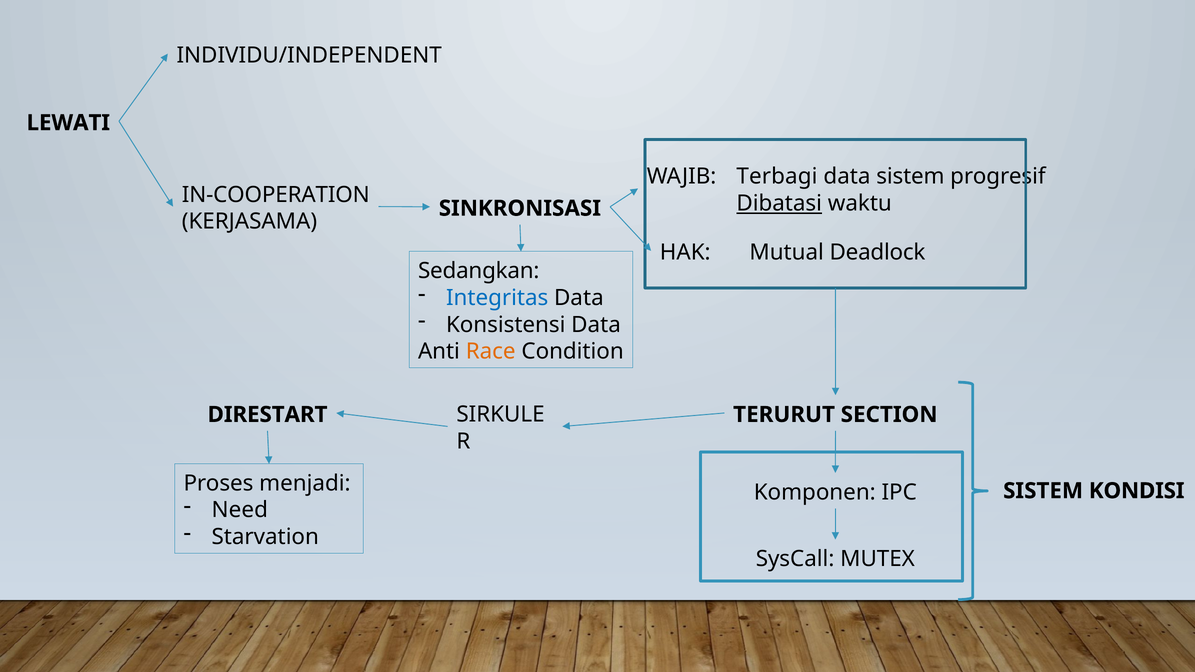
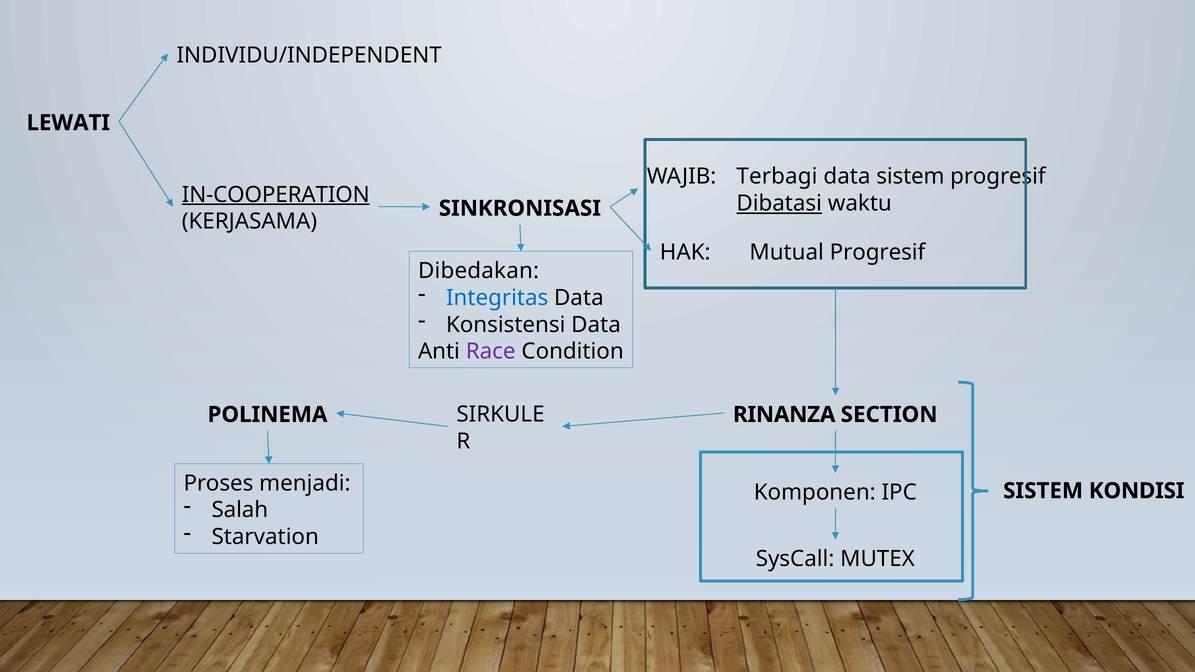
IN-COOPERATION underline: none -> present
Mutual Deadlock: Deadlock -> Progresif
Sedangkan: Sedangkan -> Dibedakan
Race colour: orange -> purple
DIRESTART: DIRESTART -> POLINEMA
TERURUT: TERURUT -> RINANZA
Need: Need -> Salah
